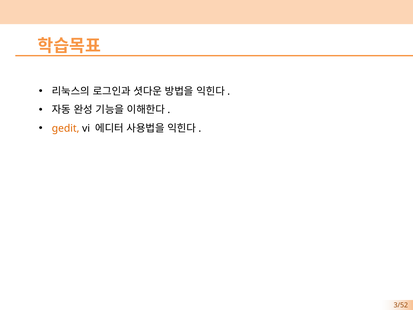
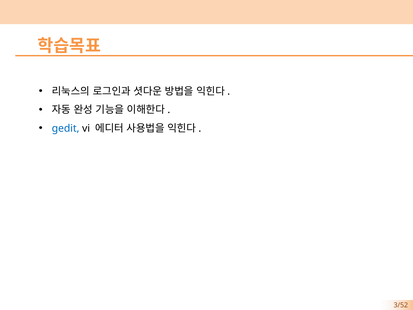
gedit colour: orange -> blue
